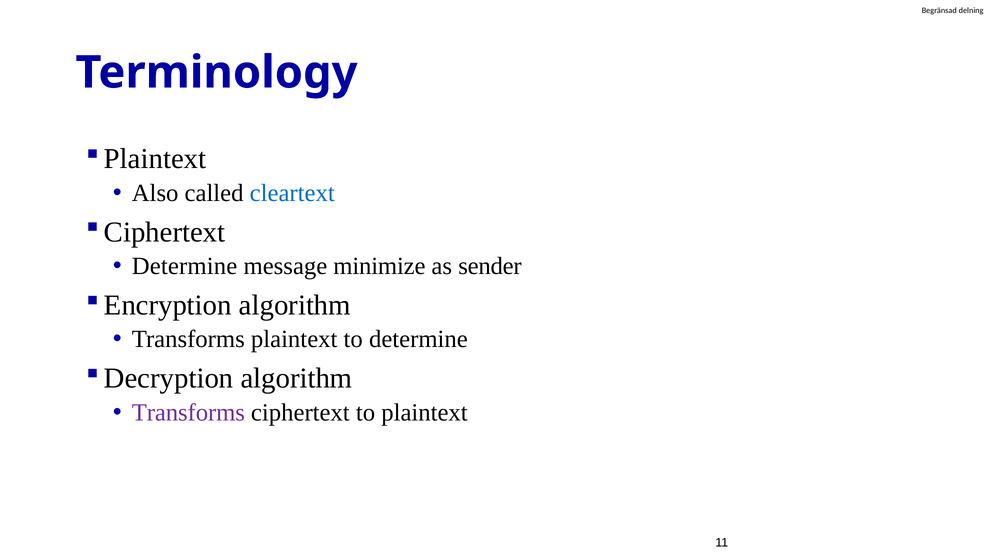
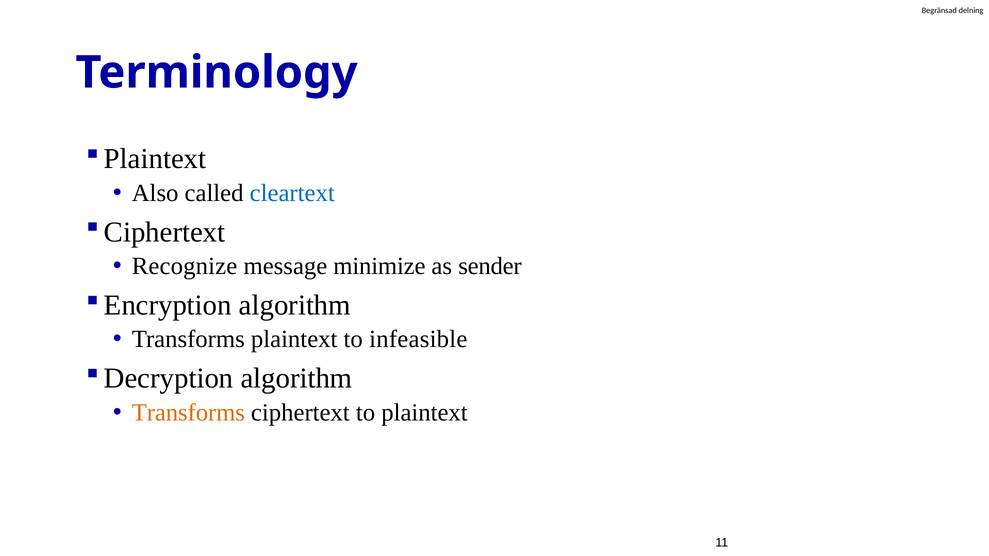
Determine at (185, 266): Determine -> Recognize
to determine: determine -> infeasible
Transforms at (188, 413) colour: purple -> orange
